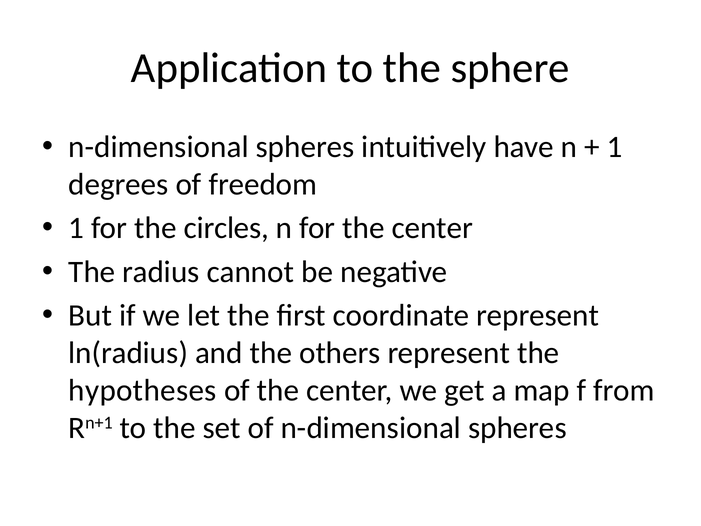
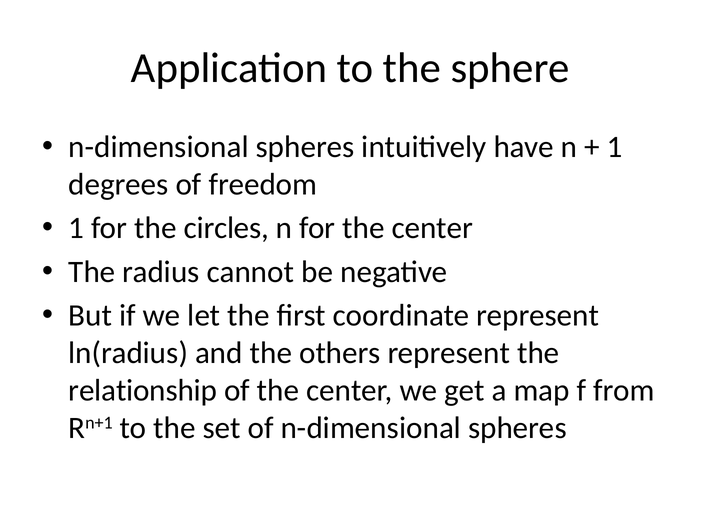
hypotheses: hypotheses -> relationship
